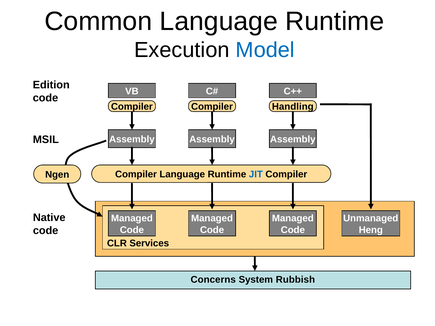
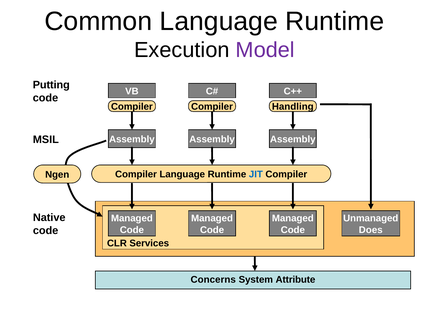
Model colour: blue -> purple
Edition: Edition -> Putting
Heng: Heng -> Does
Rubbish: Rubbish -> Attribute
